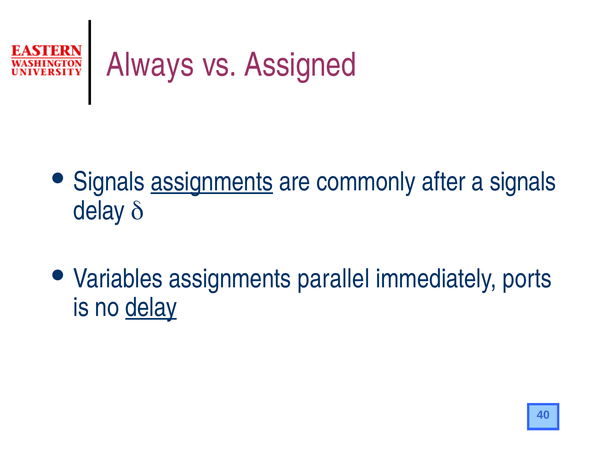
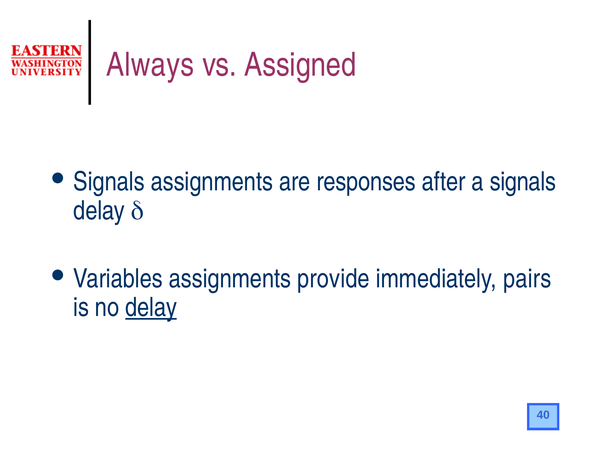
assignments at (212, 182) underline: present -> none
commonly: commonly -> responses
parallel: parallel -> provide
ports: ports -> pairs
